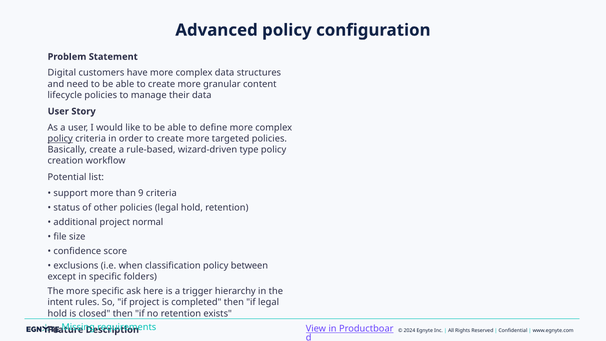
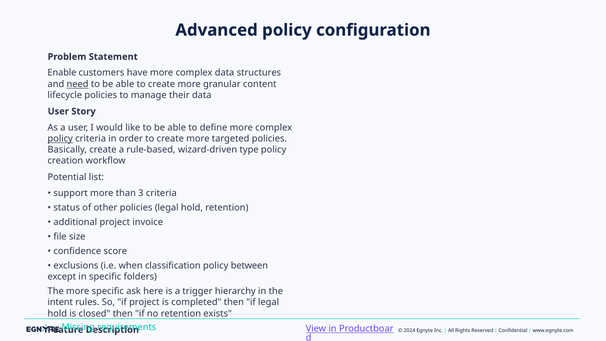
Digital: Digital -> Enable
need underline: none -> present
9: 9 -> 3
normal: normal -> invoice
